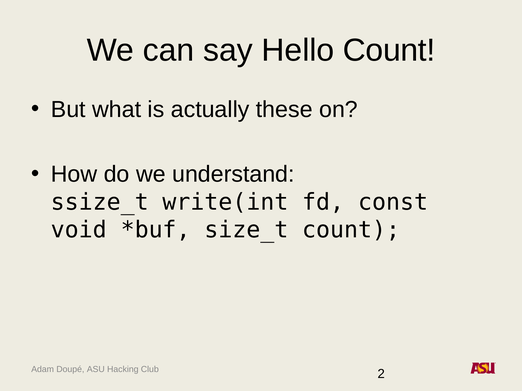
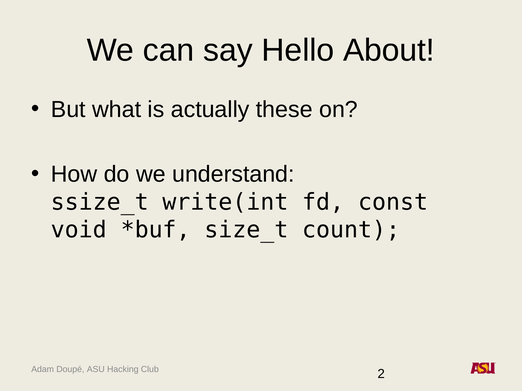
Hello Count: Count -> About
